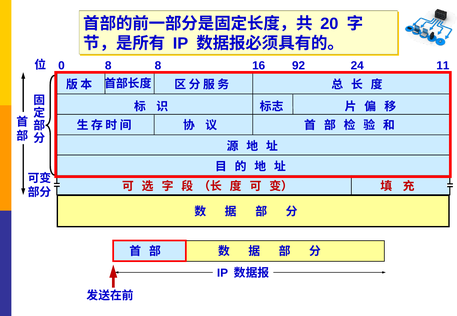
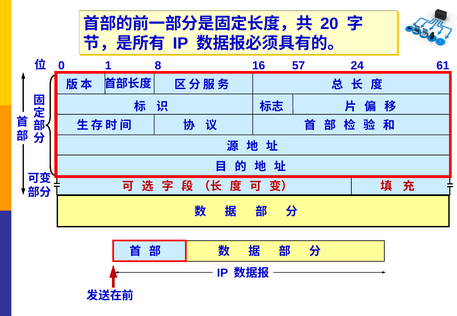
0 8: 8 -> 1
92: 92 -> 57
11: 11 -> 61
